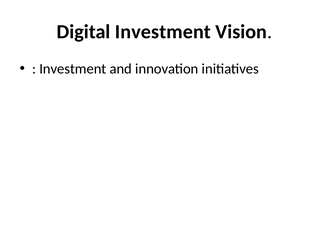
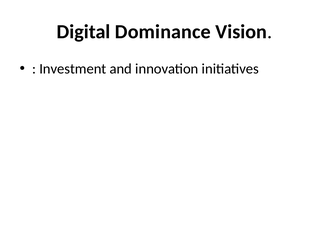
Digital Investment: Investment -> Dominance
